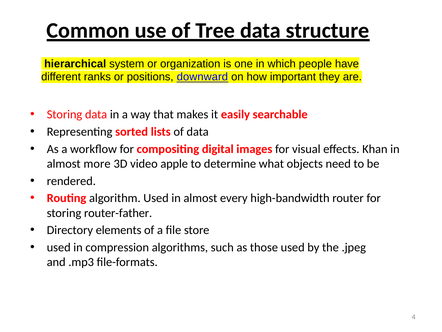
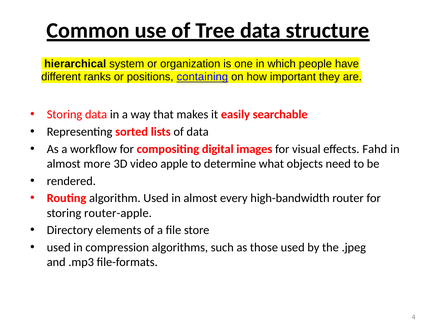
downward: downward -> containing
Khan: Khan -> Fahd
router-father: router-father -> router-apple
